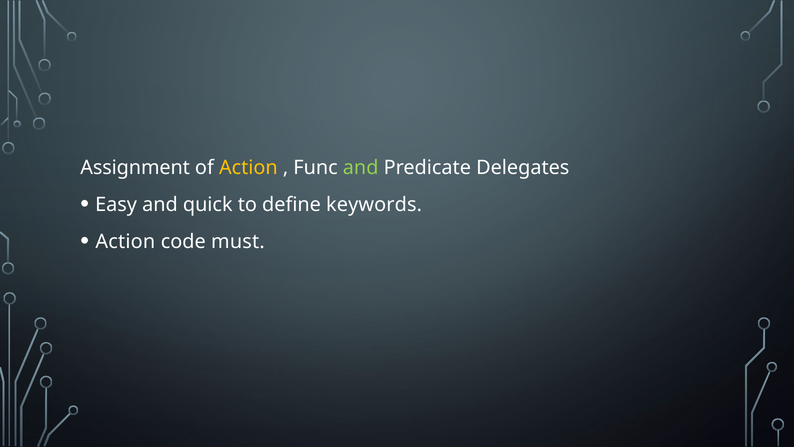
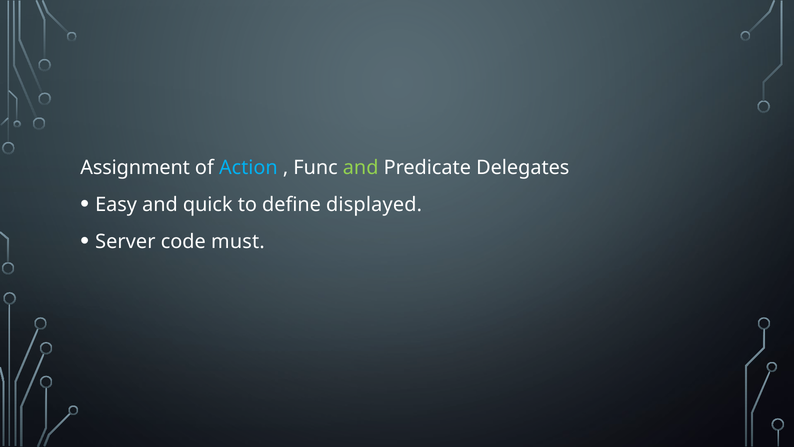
Action at (248, 168) colour: yellow -> light blue
keywords: keywords -> displayed
Action at (125, 241): Action -> Server
